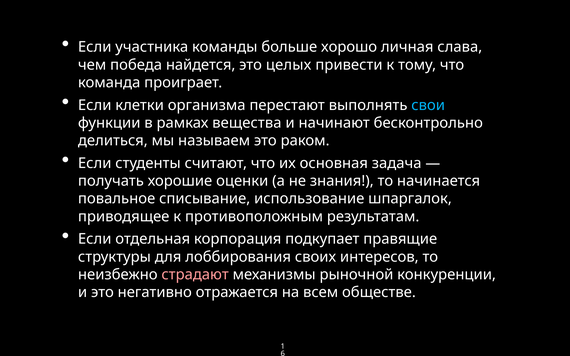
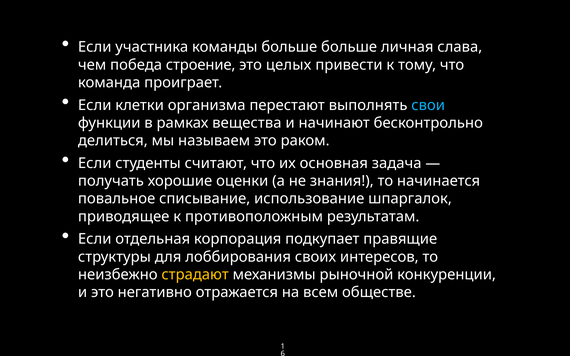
больше хорошо: хорошо -> больше
найдется: найдется -> строение
страдают colour: pink -> yellow
